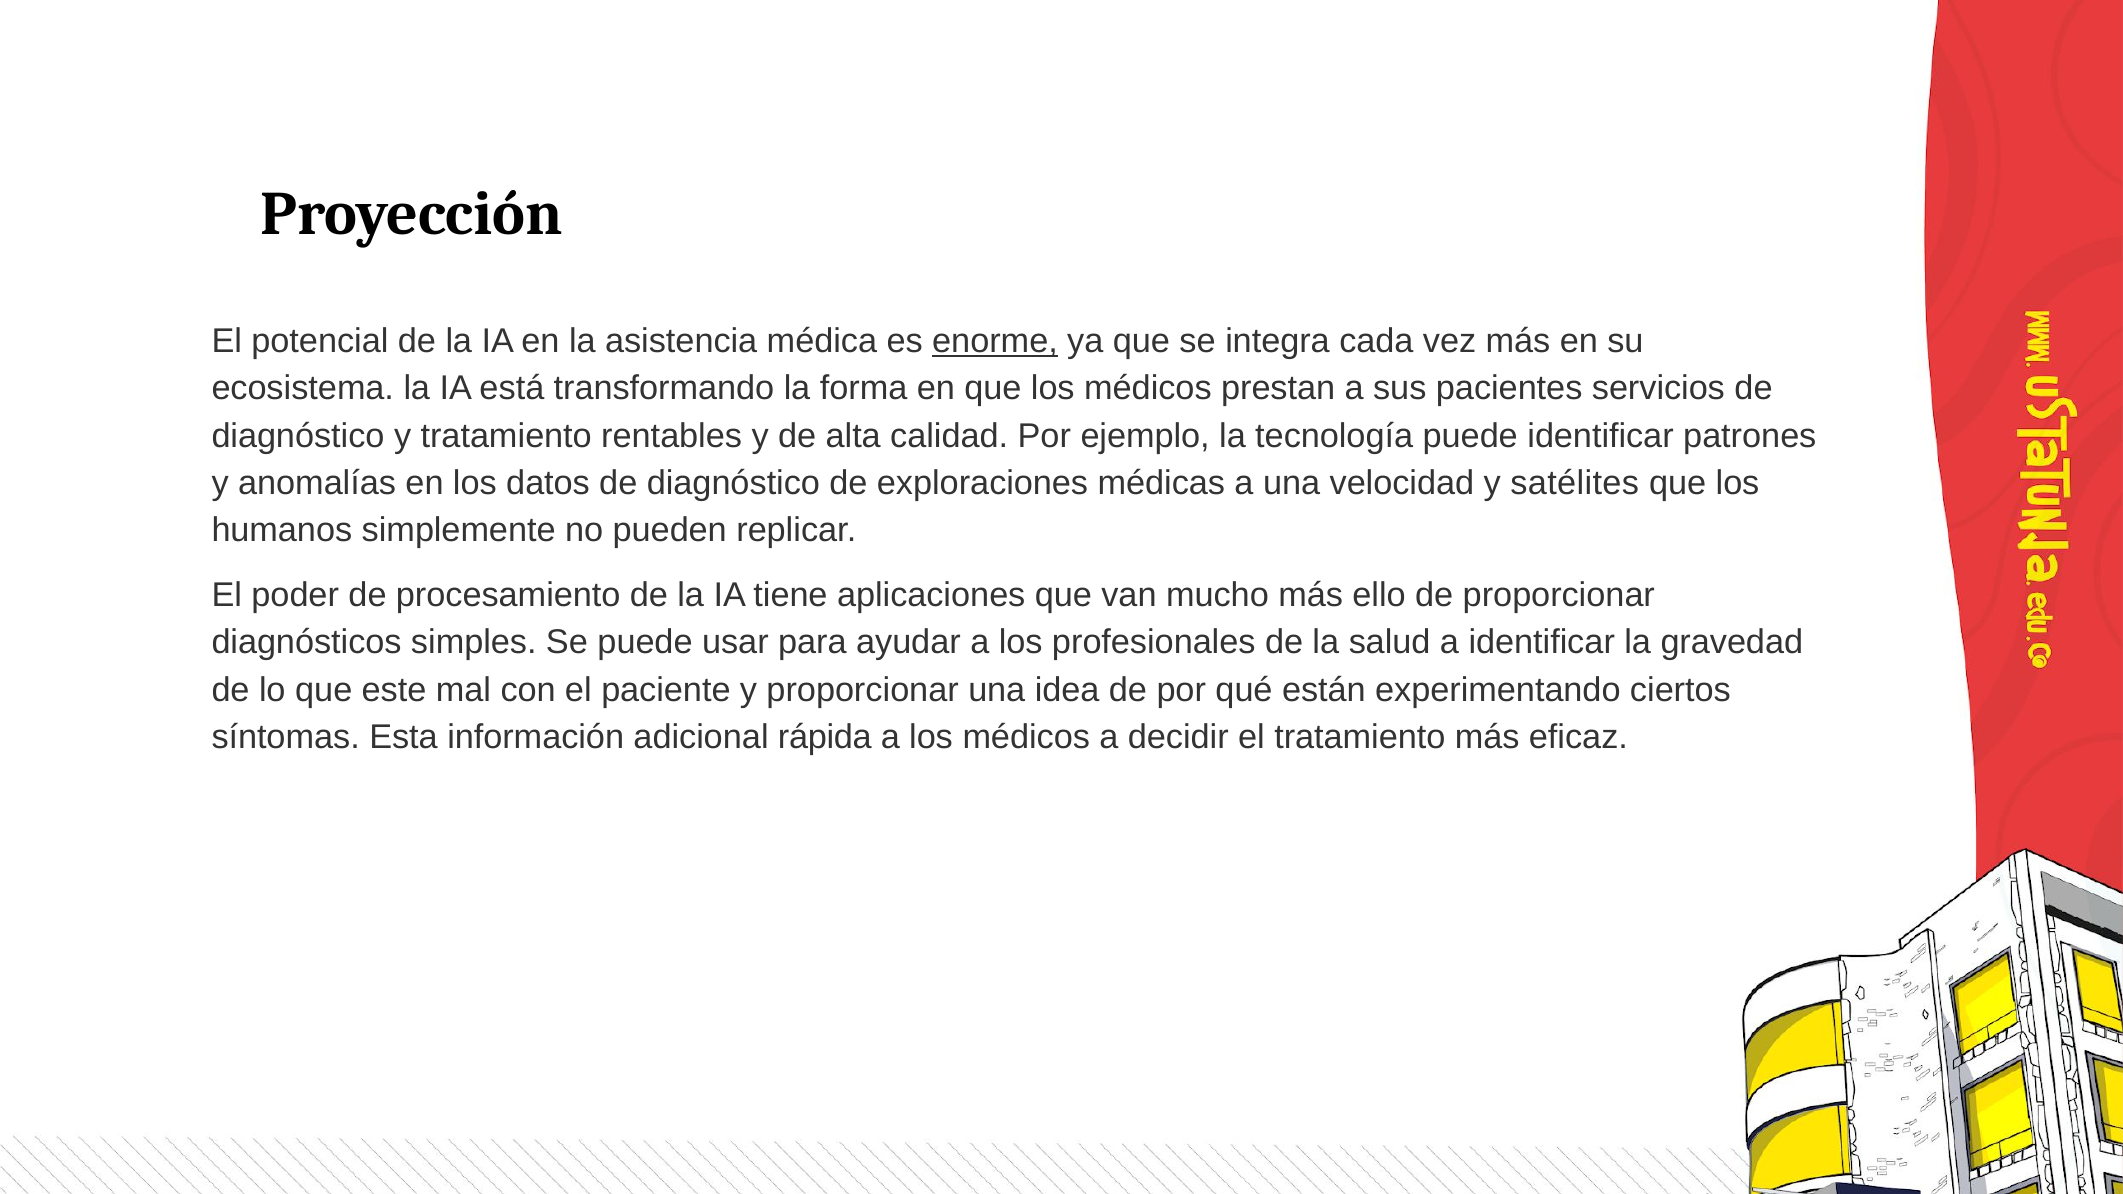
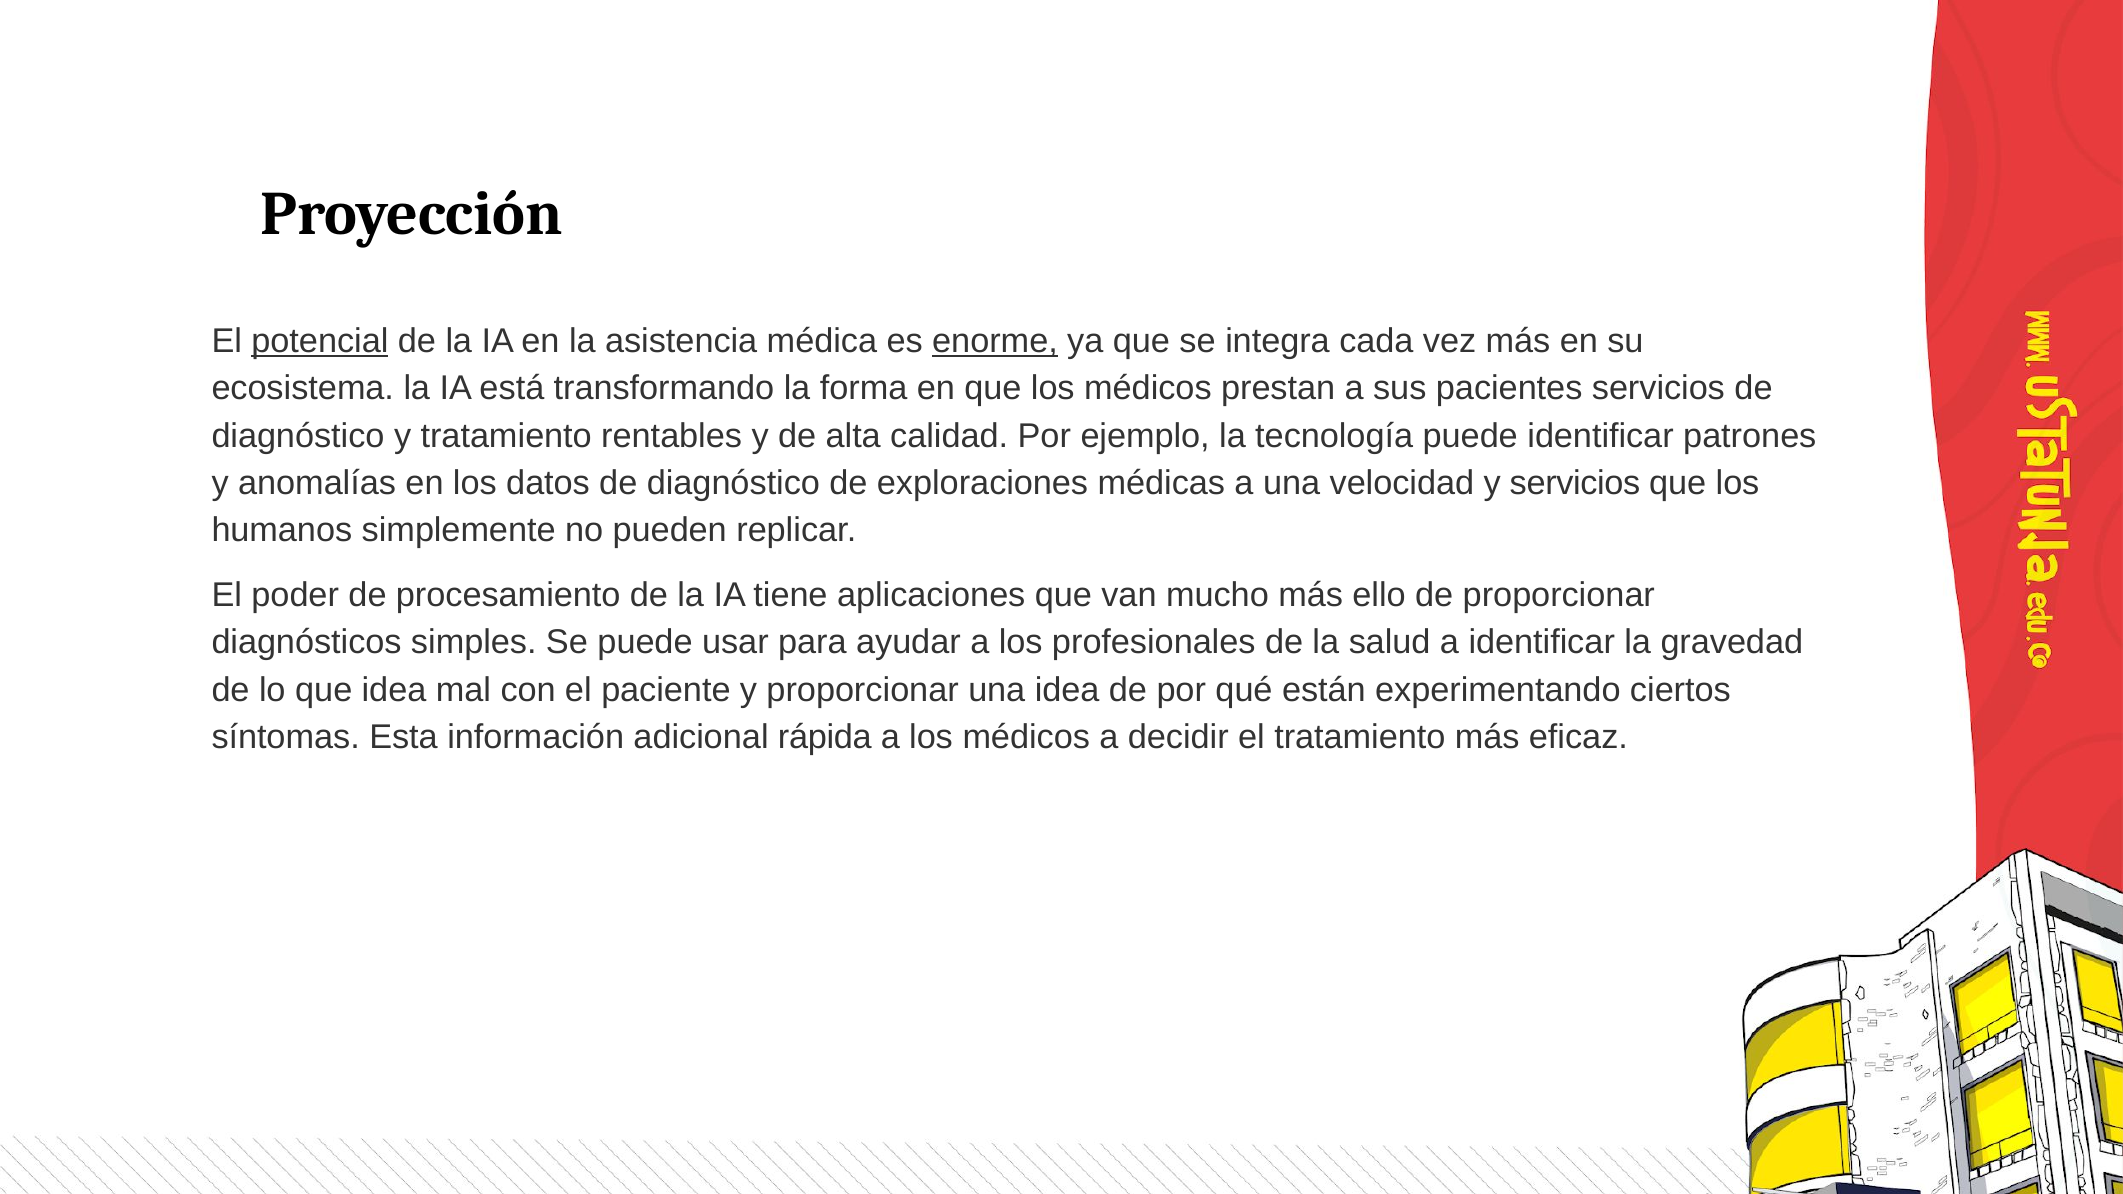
potencial underline: none -> present
y satélites: satélites -> servicios
que este: este -> idea
